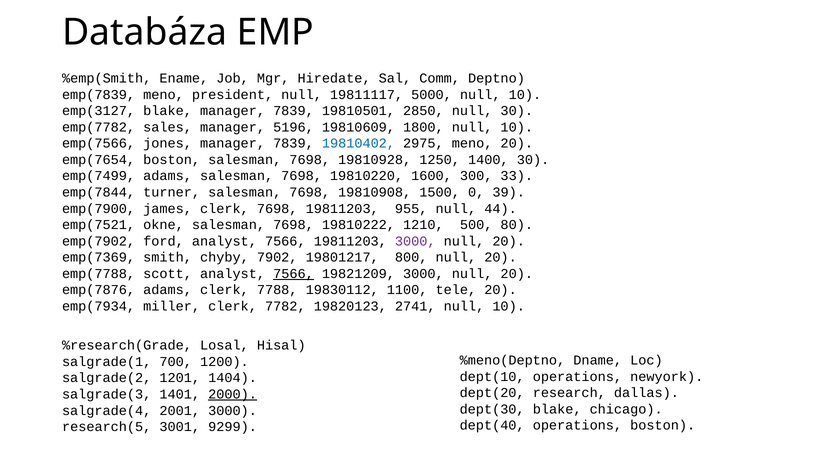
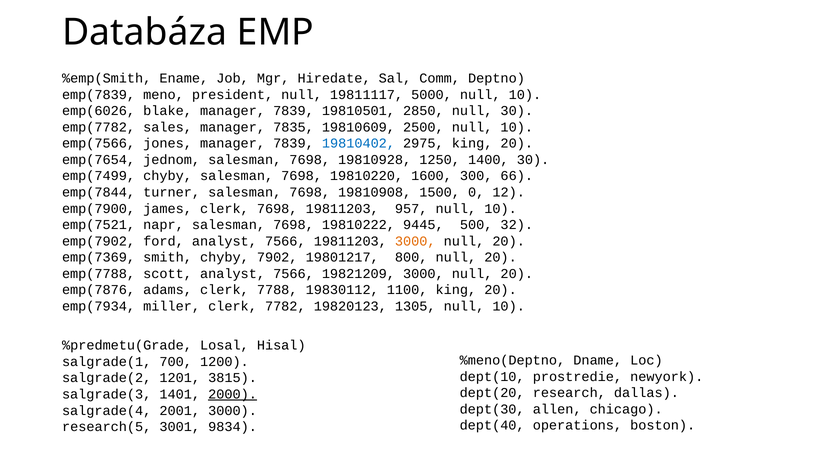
emp(3127: emp(3127 -> emp(6026
5196: 5196 -> 7835
1800: 1800 -> 2500
2975 meno: meno -> king
emp(7654 boston: boston -> jednom
emp(7499 adams: adams -> chyby
33: 33 -> 66
39: 39 -> 12
955: 955 -> 957
44 at (501, 209): 44 -> 10
okne: okne -> napr
1210: 1210 -> 9445
80: 80 -> 32
3000 at (415, 241) colour: purple -> orange
7566 at (293, 274) underline: present -> none
1100 tele: tele -> king
2741: 2741 -> 1305
%research(Grade: %research(Grade -> %predmetu(Grade
dept(10 operations: operations -> prostredie
1404: 1404 -> 3815
dept(30 blake: blake -> allen
9299: 9299 -> 9834
